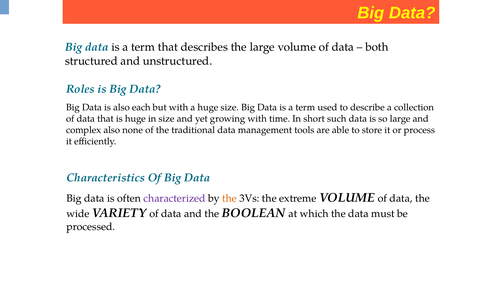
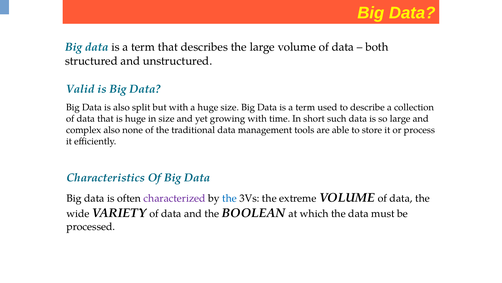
Roles: Roles -> Valid
each: each -> split
the at (230, 198) colour: orange -> blue
